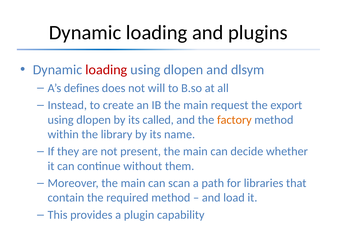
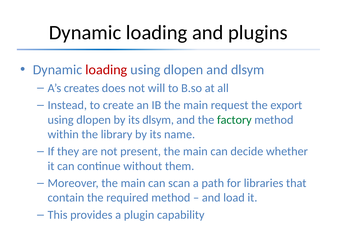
defines: defines -> creates
its called: called -> dlsym
factory colour: orange -> green
